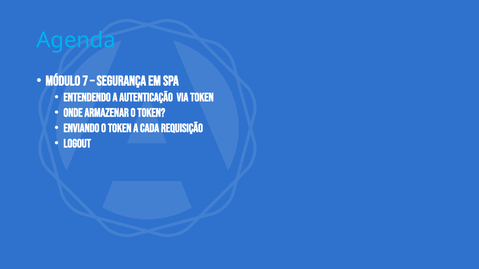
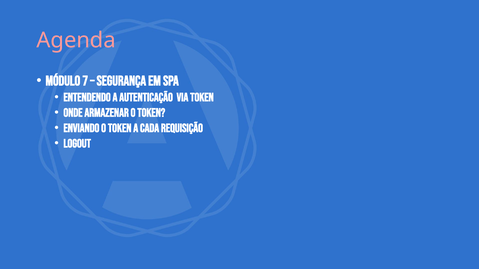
Agenda colour: light blue -> pink
